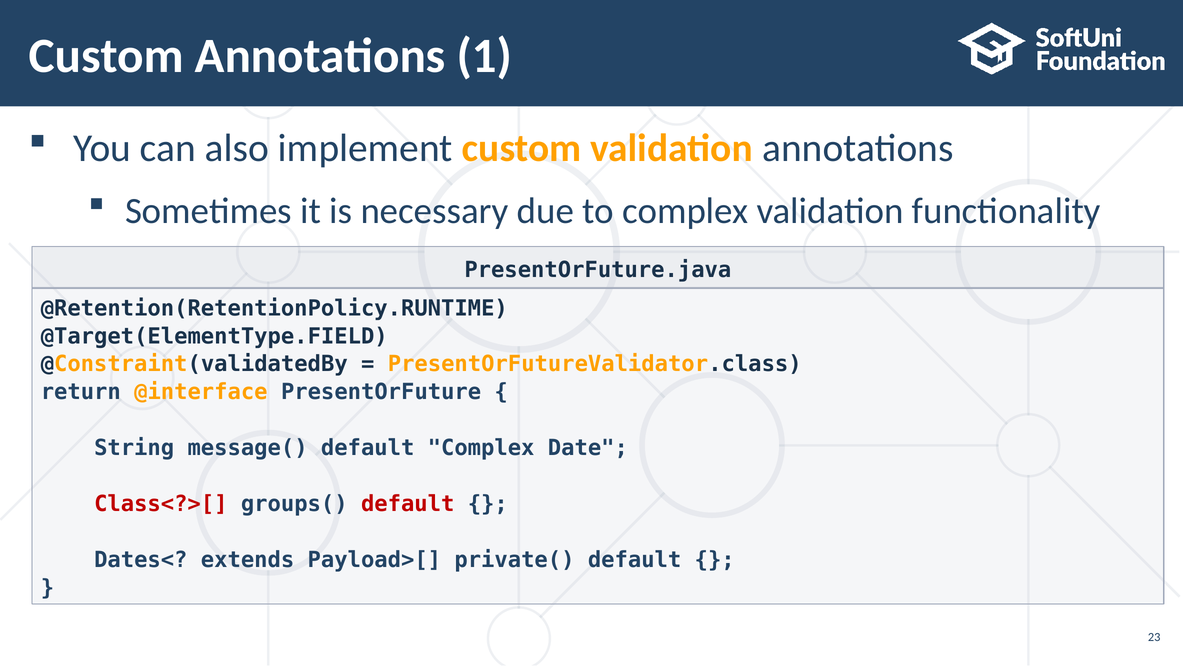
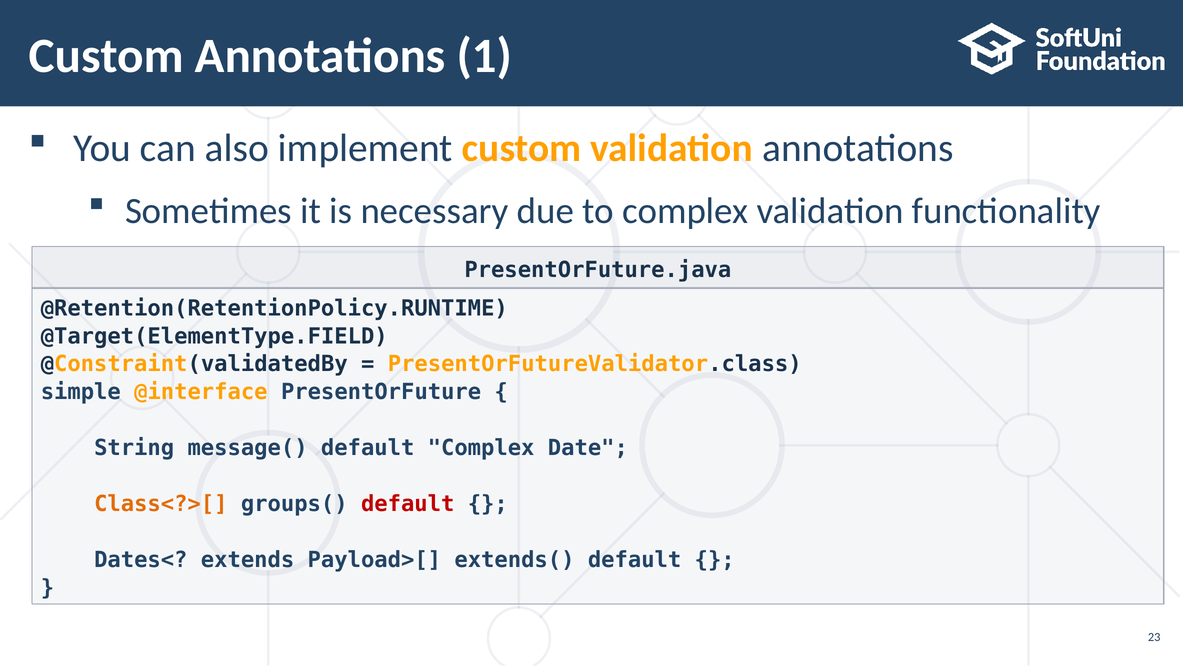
return: return -> simple
Class<?>[ colour: red -> orange
private(: private( -> extends(
